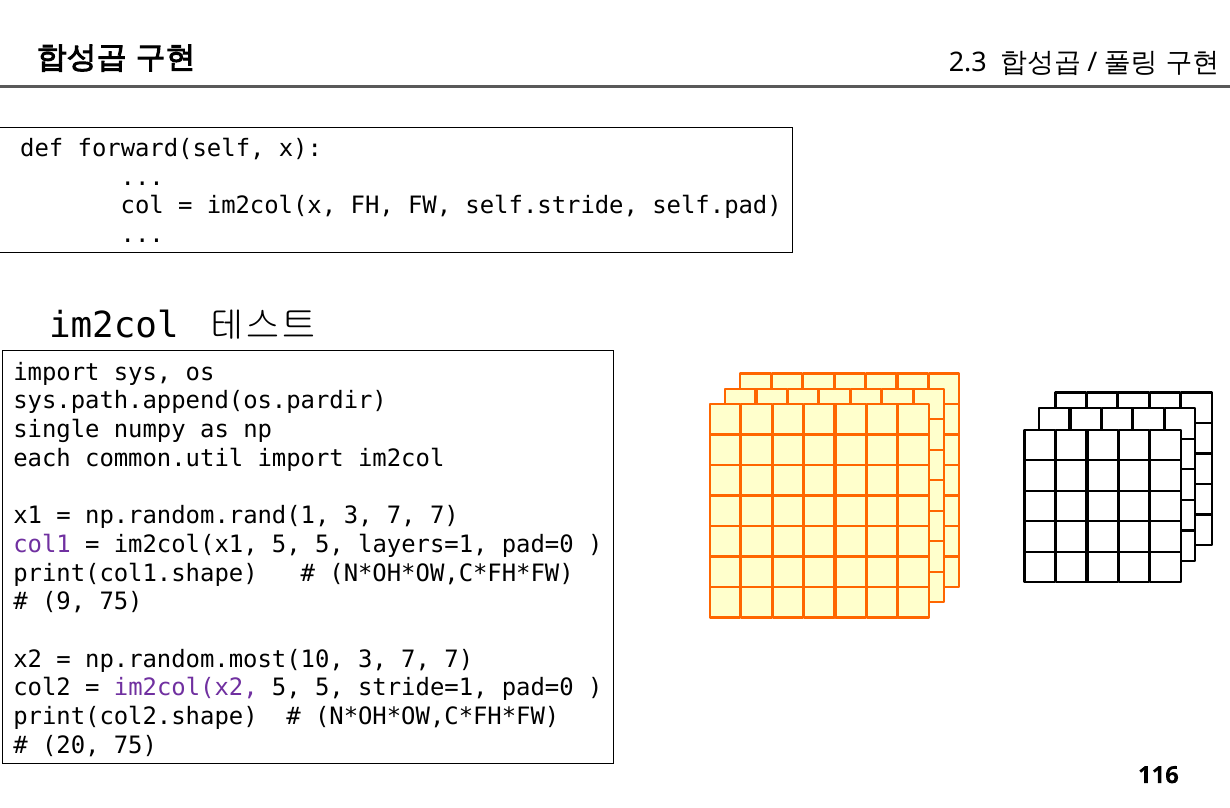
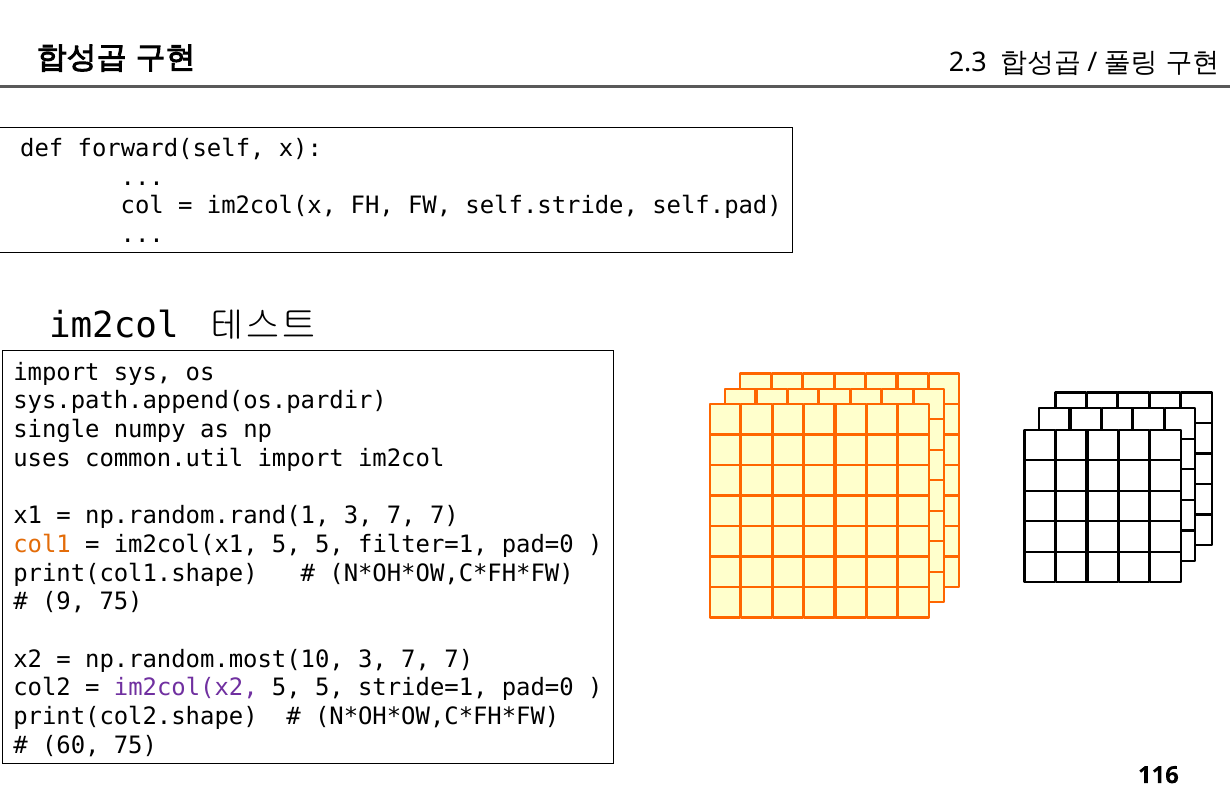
each: each -> uses
col1 colour: purple -> orange
layers=1: layers=1 -> filter=1
20: 20 -> 60
